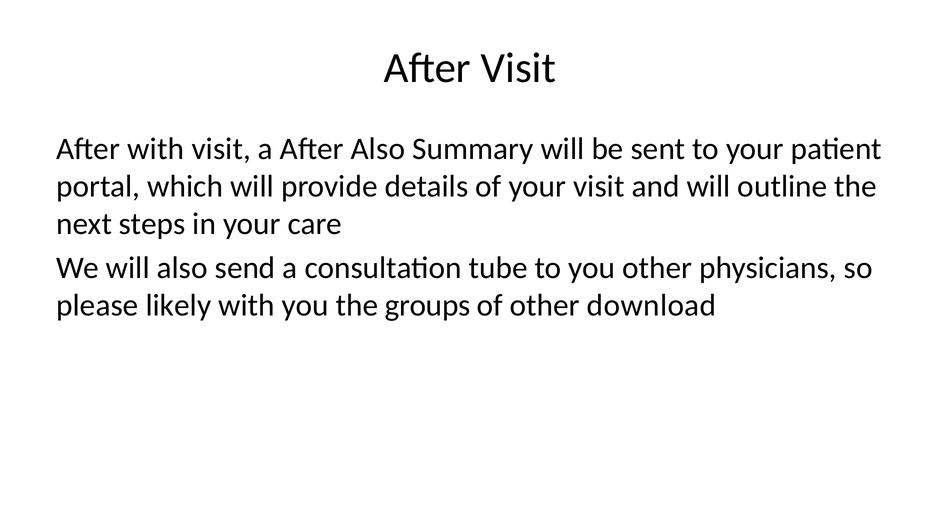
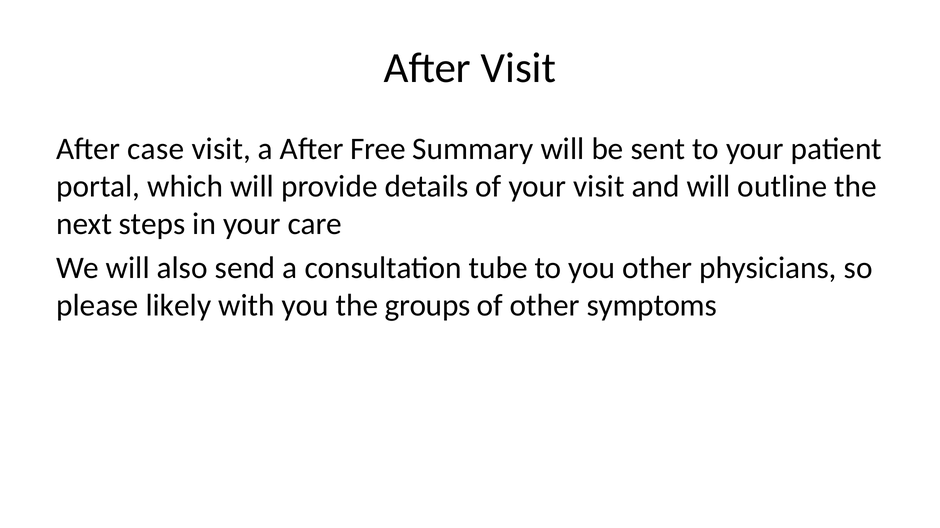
After with: with -> case
After Also: Also -> Free
download: download -> symptoms
